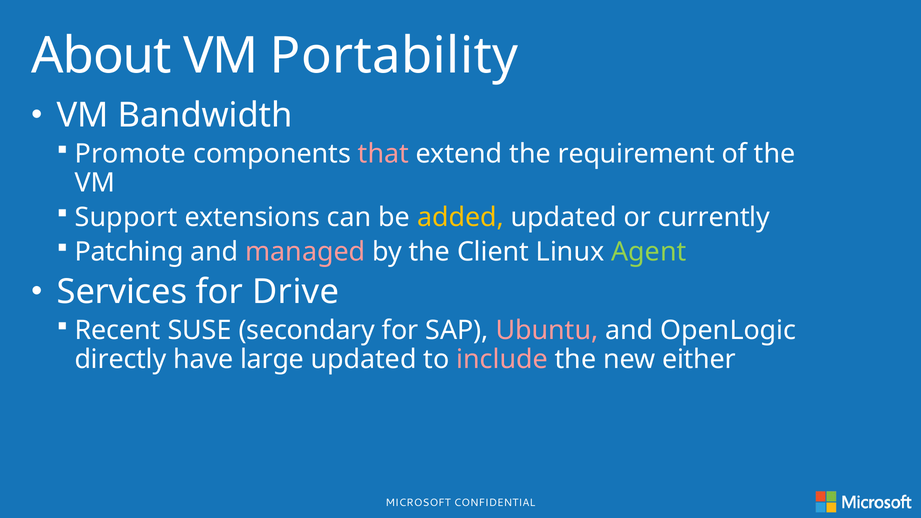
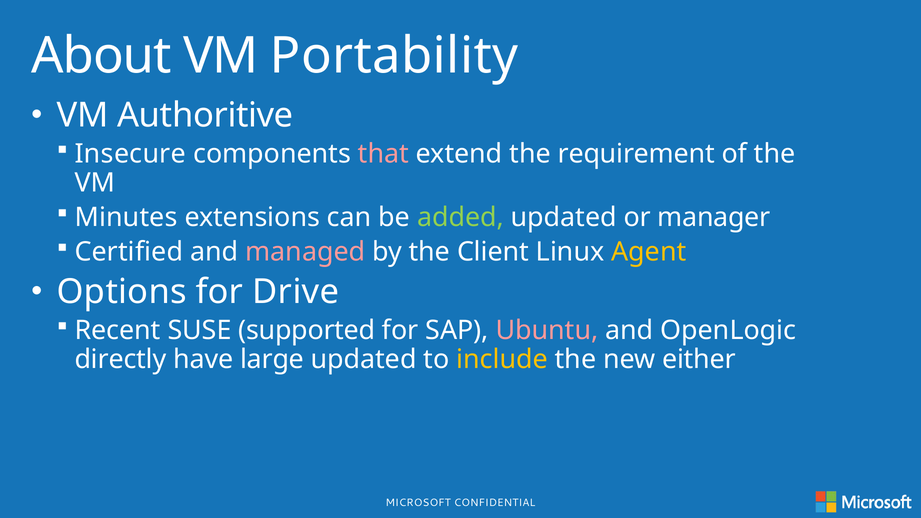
Bandwidth: Bandwidth -> Authoritive
Promote: Promote -> Insecure
Support: Support -> Minutes
added colour: yellow -> light green
currently: currently -> manager
Patching: Patching -> Certified
Agent colour: light green -> yellow
Services: Services -> Options
secondary: secondary -> supported
include colour: pink -> yellow
